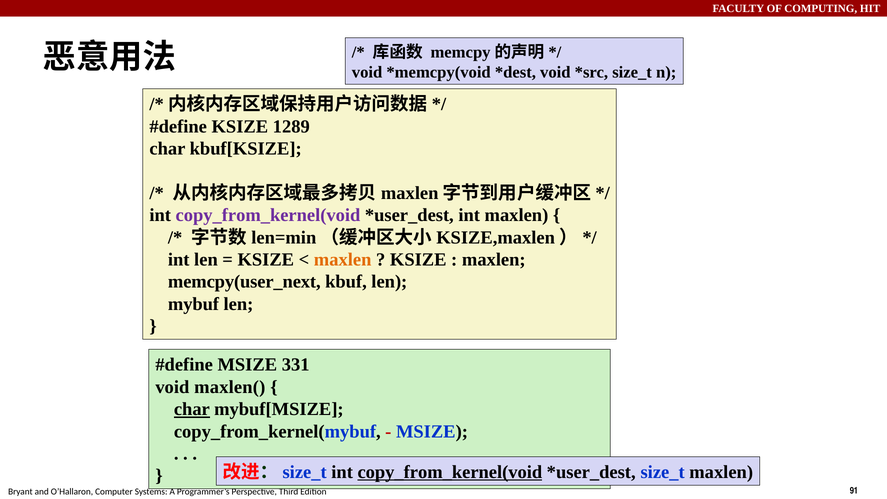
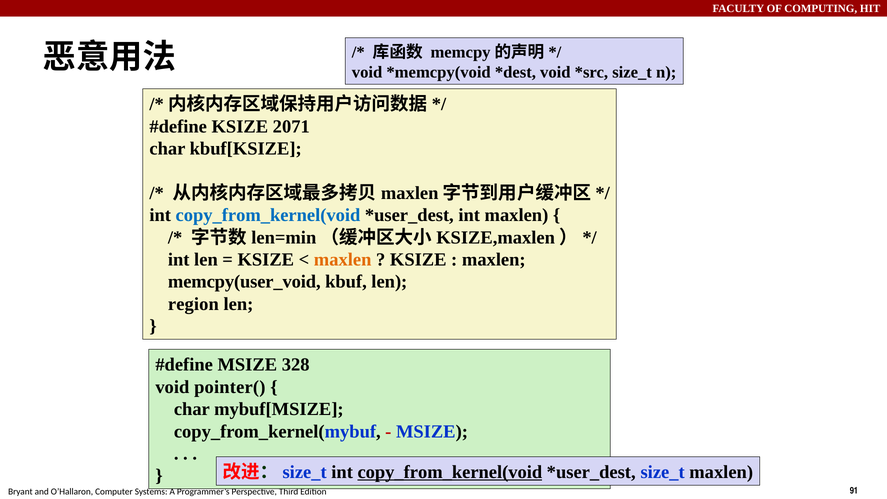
1289: 1289 -> 2071
copy_from_kernel(void at (268, 215) colour: purple -> blue
memcpy(user_next: memcpy(user_next -> memcpy(user_void
mybuf: mybuf -> region
331: 331 -> 328
maxlen(: maxlen( -> pointer(
char at (192, 409) underline: present -> none
